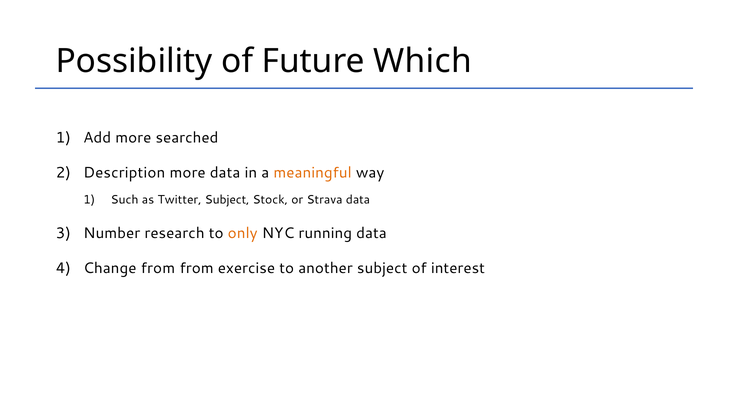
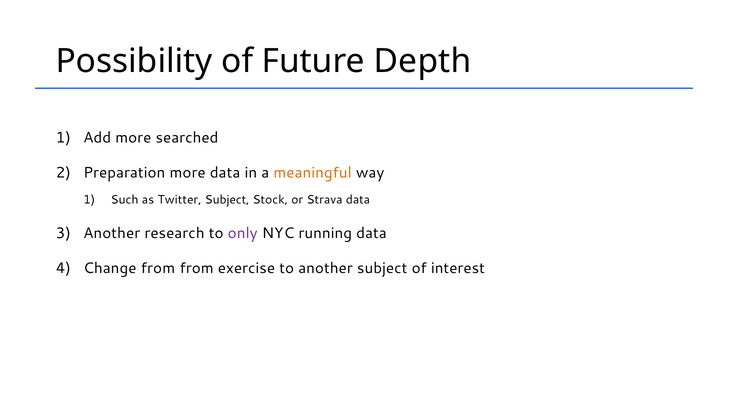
Which: Which -> Depth
Description: Description -> Preparation
Number at (112, 233): Number -> Another
only colour: orange -> purple
